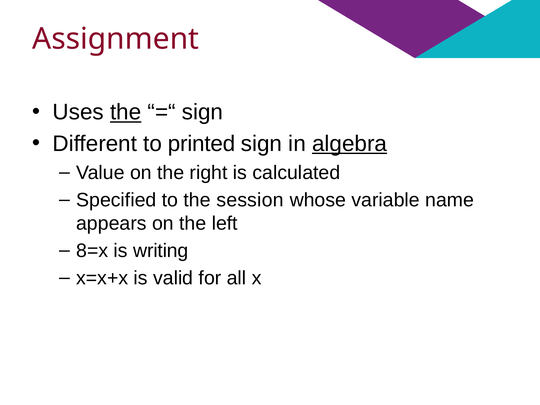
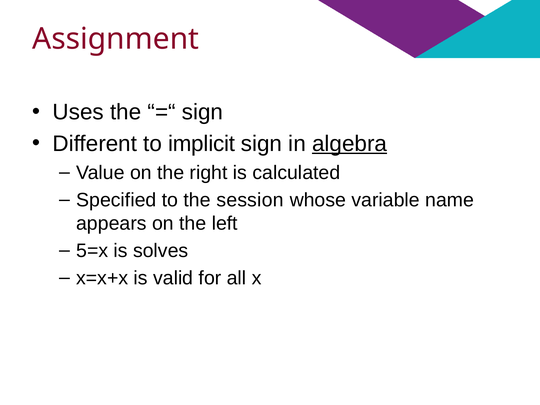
the at (126, 112) underline: present -> none
printed: printed -> implicit
8=x: 8=x -> 5=x
writing: writing -> solves
